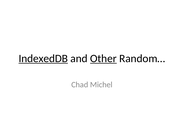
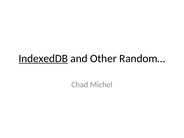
Other underline: present -> none
